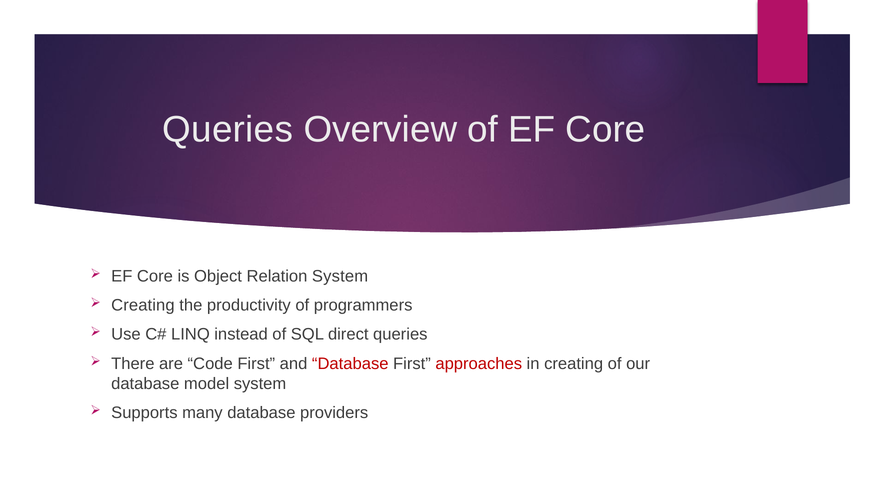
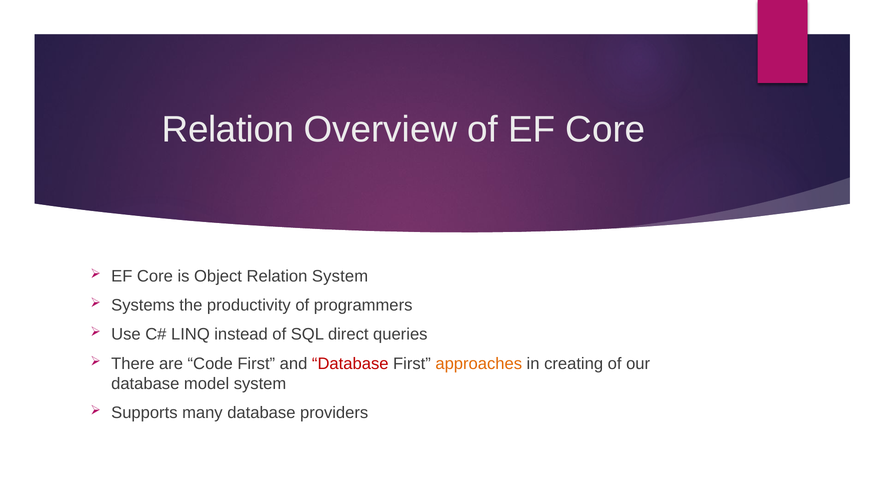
Queries at (228, 130): Queries -> Relation
Creating at (143, 305): Creating -> Systems
approaches colour: red -> orange
